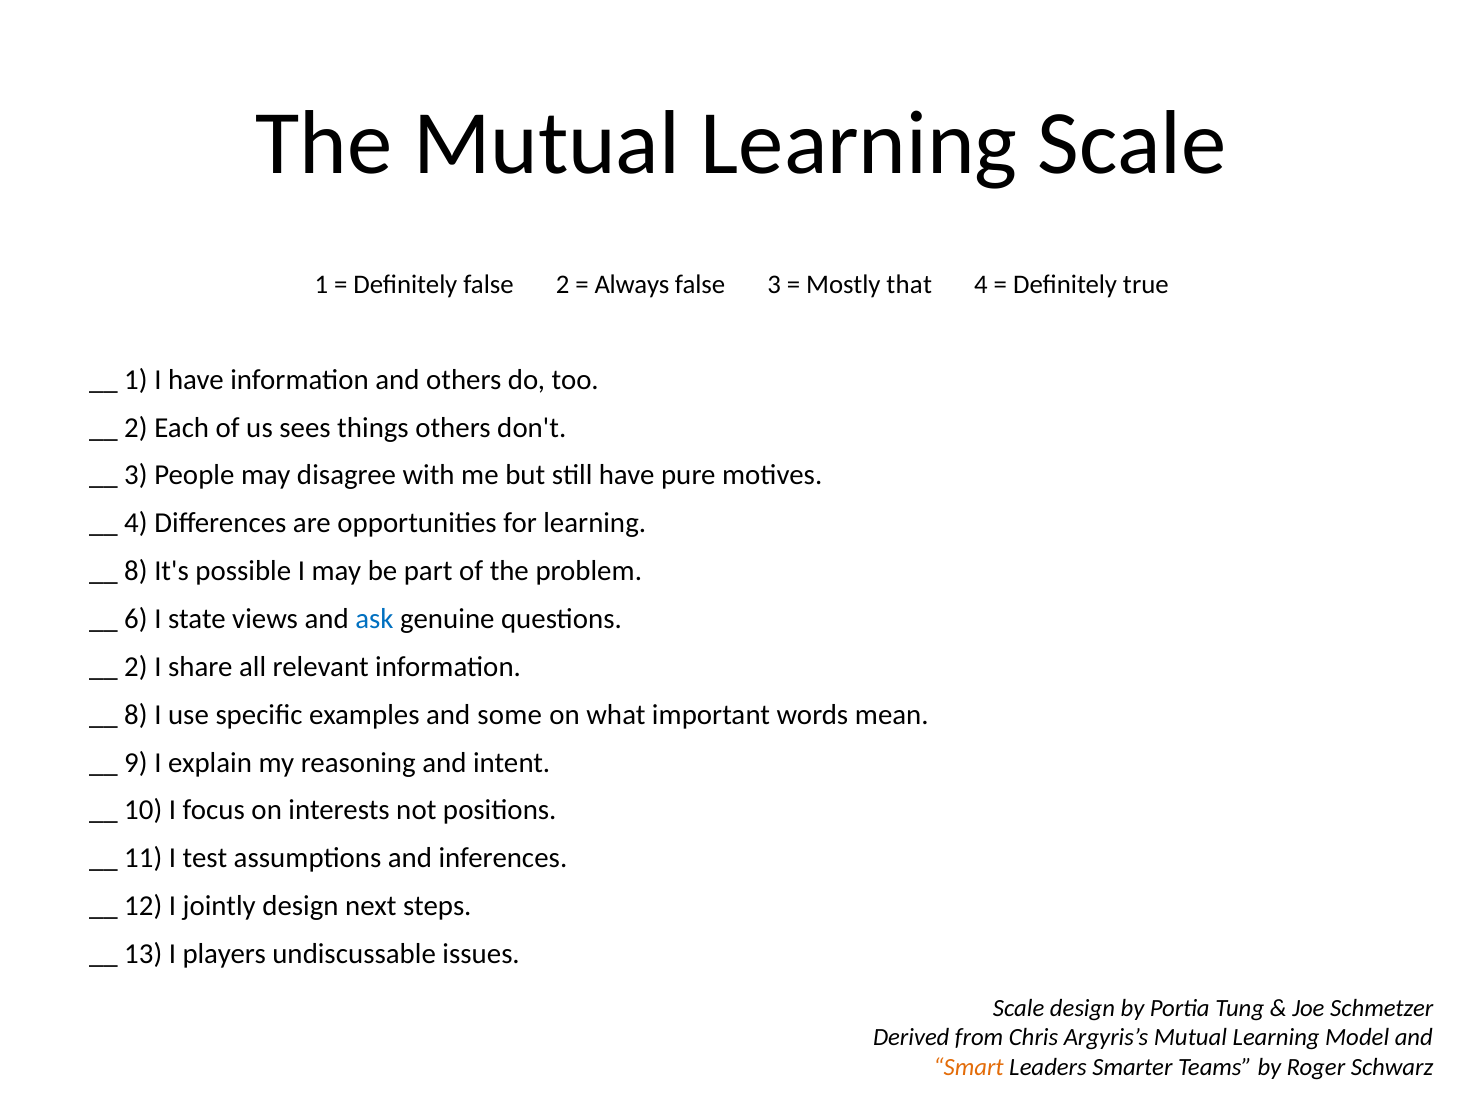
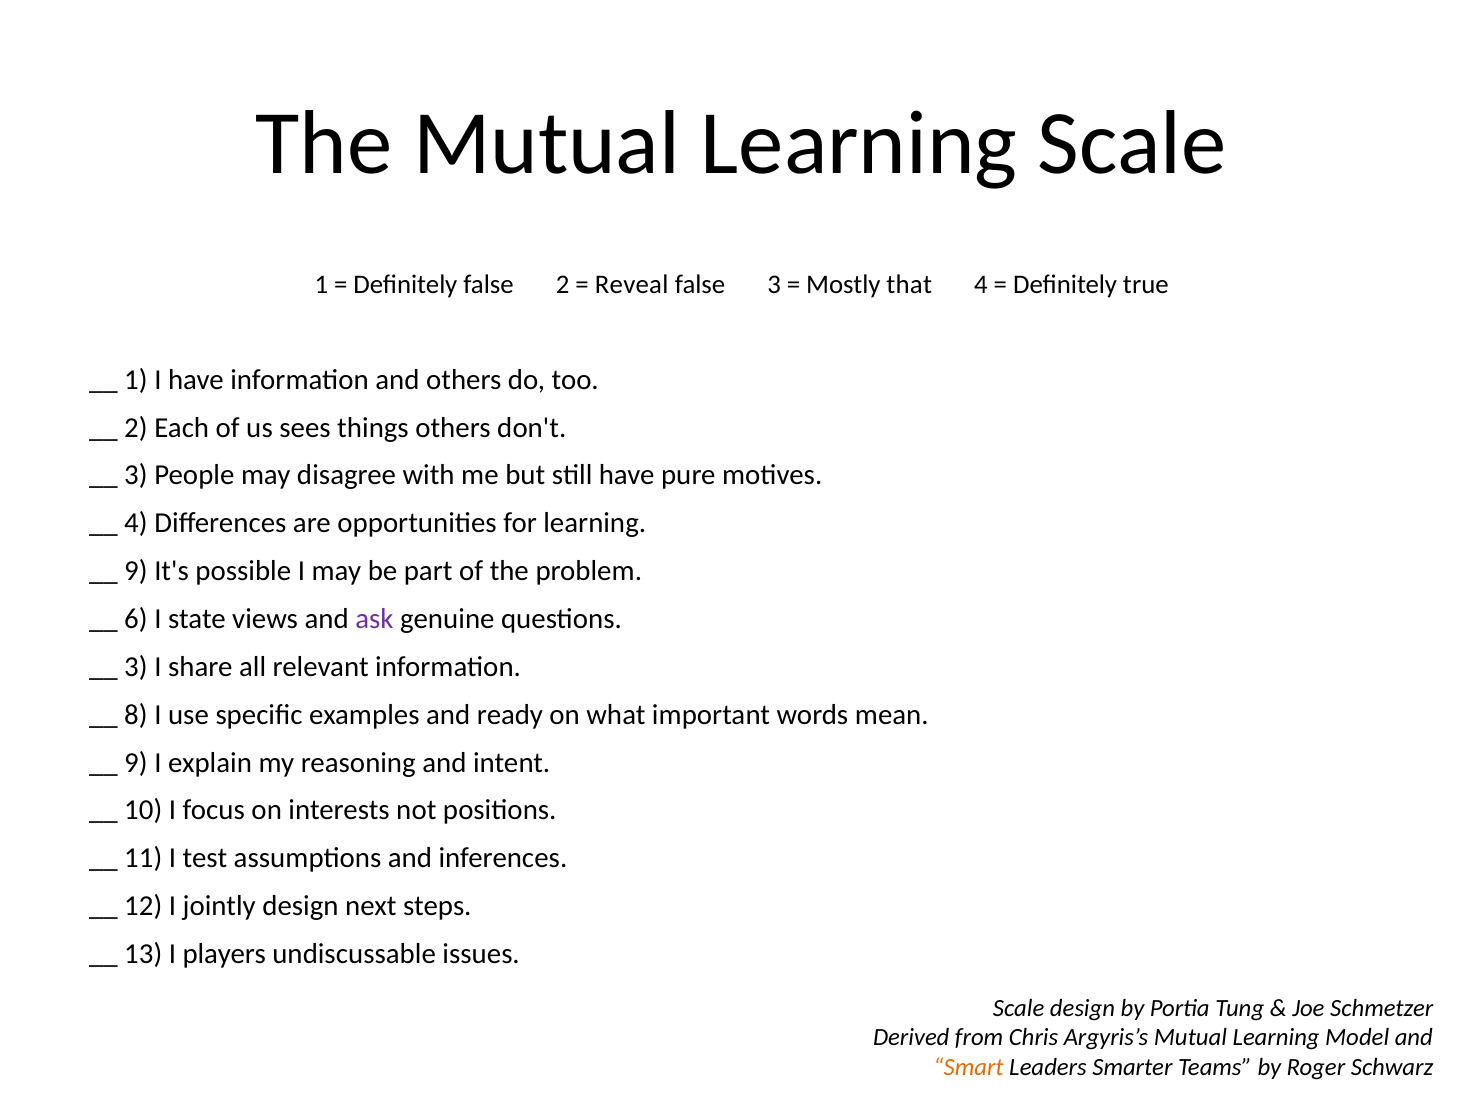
Always: Always -> Reveal
8 at (136, 571): 8 -> 9
ask colour: blue -> purple
2 at (136, 667): 2 -> 3
some: some -> ready
